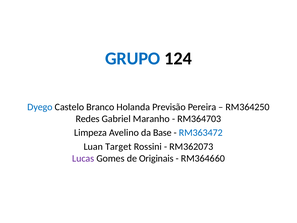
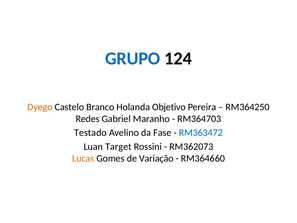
Dyego colour: blue -> orange
Previsão: Previsão -> Objetivo
Limpeza: Limpeza -> Testado
Base: Base -> Fase
Lucas colour: purple -> orange
Originais: Originais -> Variação
